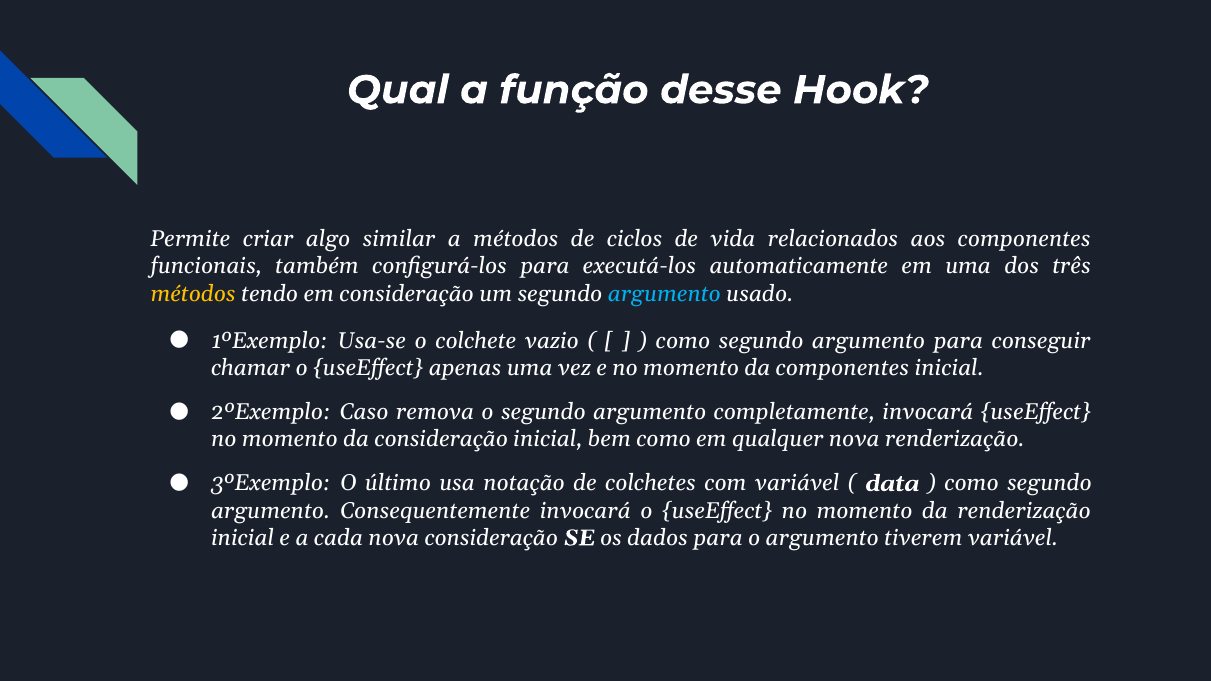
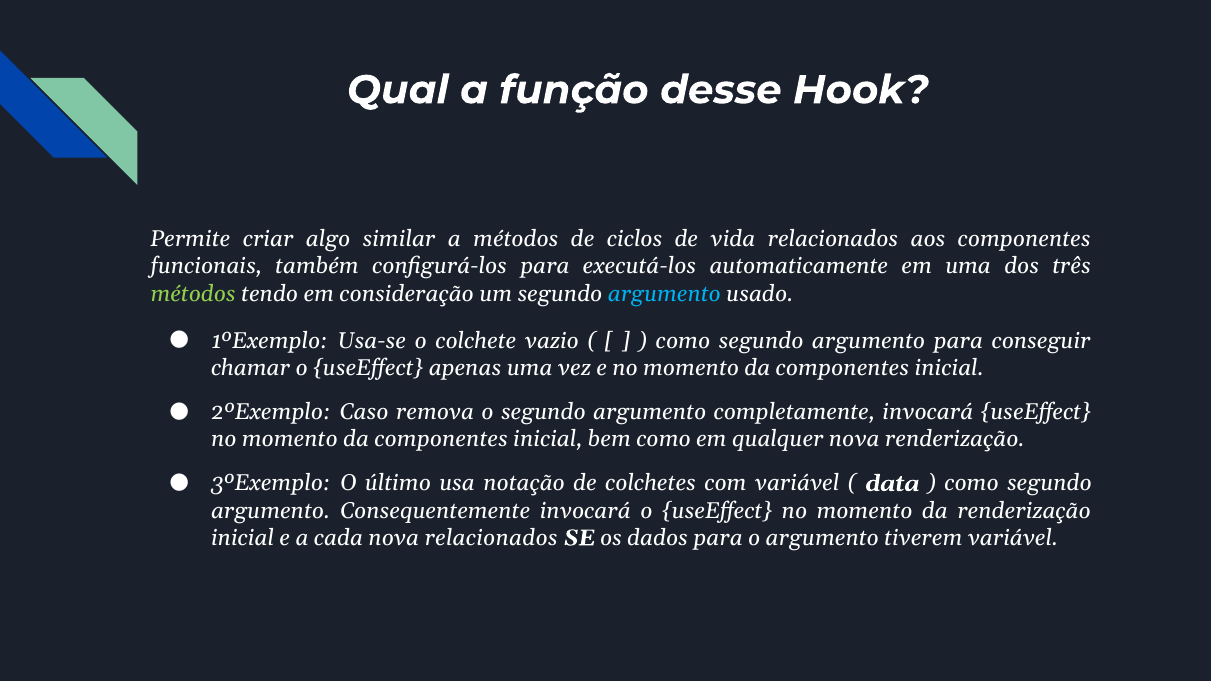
métodos at (193, 294) colour: yellow -> light green
consideração at (441, 440): consideração -> componentes
nova consideração: consideração -> relacionados
